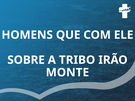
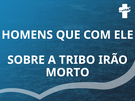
MONTE: MONTE -> MORTO
